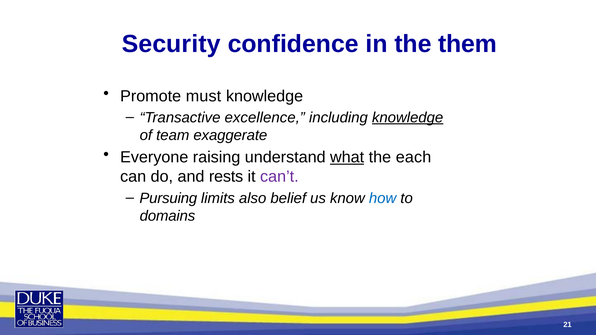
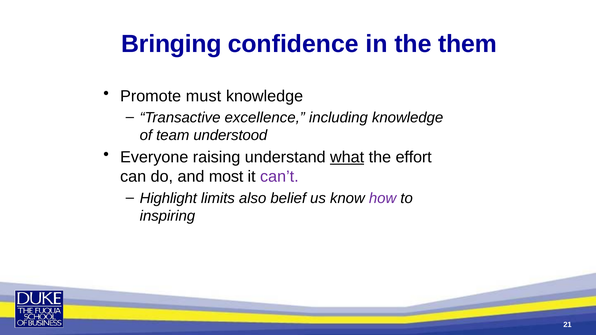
Security: Security -> Bringing
knowledge at (408, 118) underline: present -> none
exaggerate: exaggerate -> understood
each: each -> effort
rests: rests -> most
Pursuing: Pursuing -> Highlight
how colour: blue -> purple
domains: domains -> inspiring
